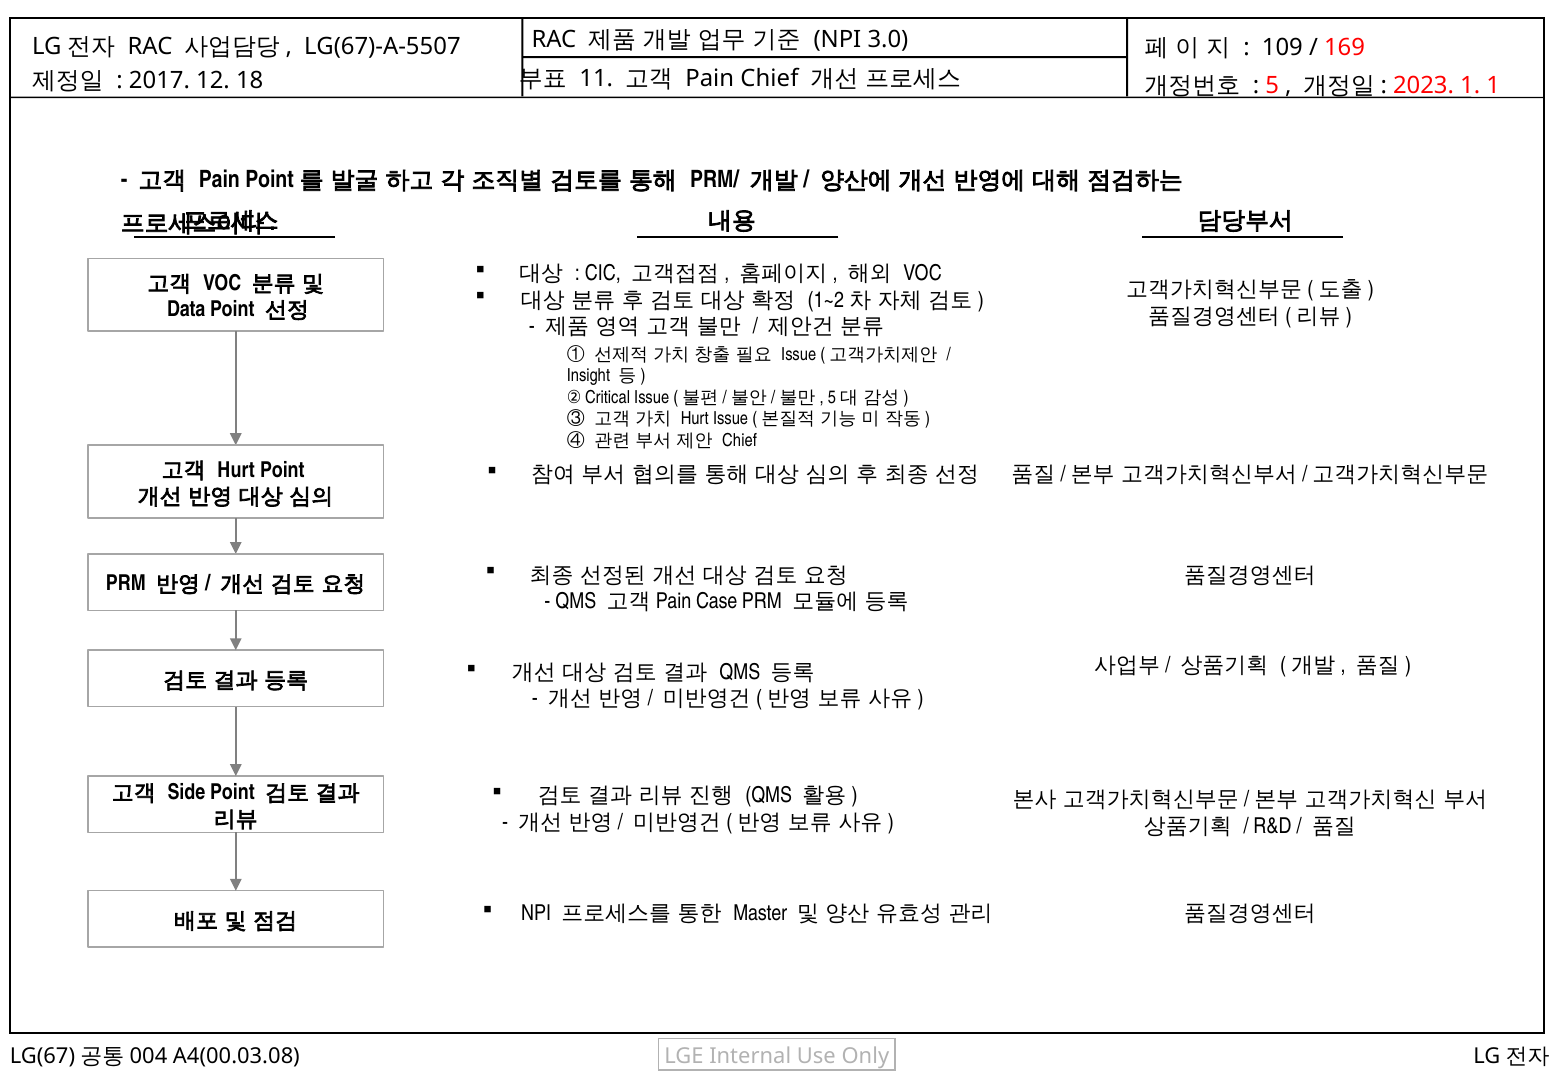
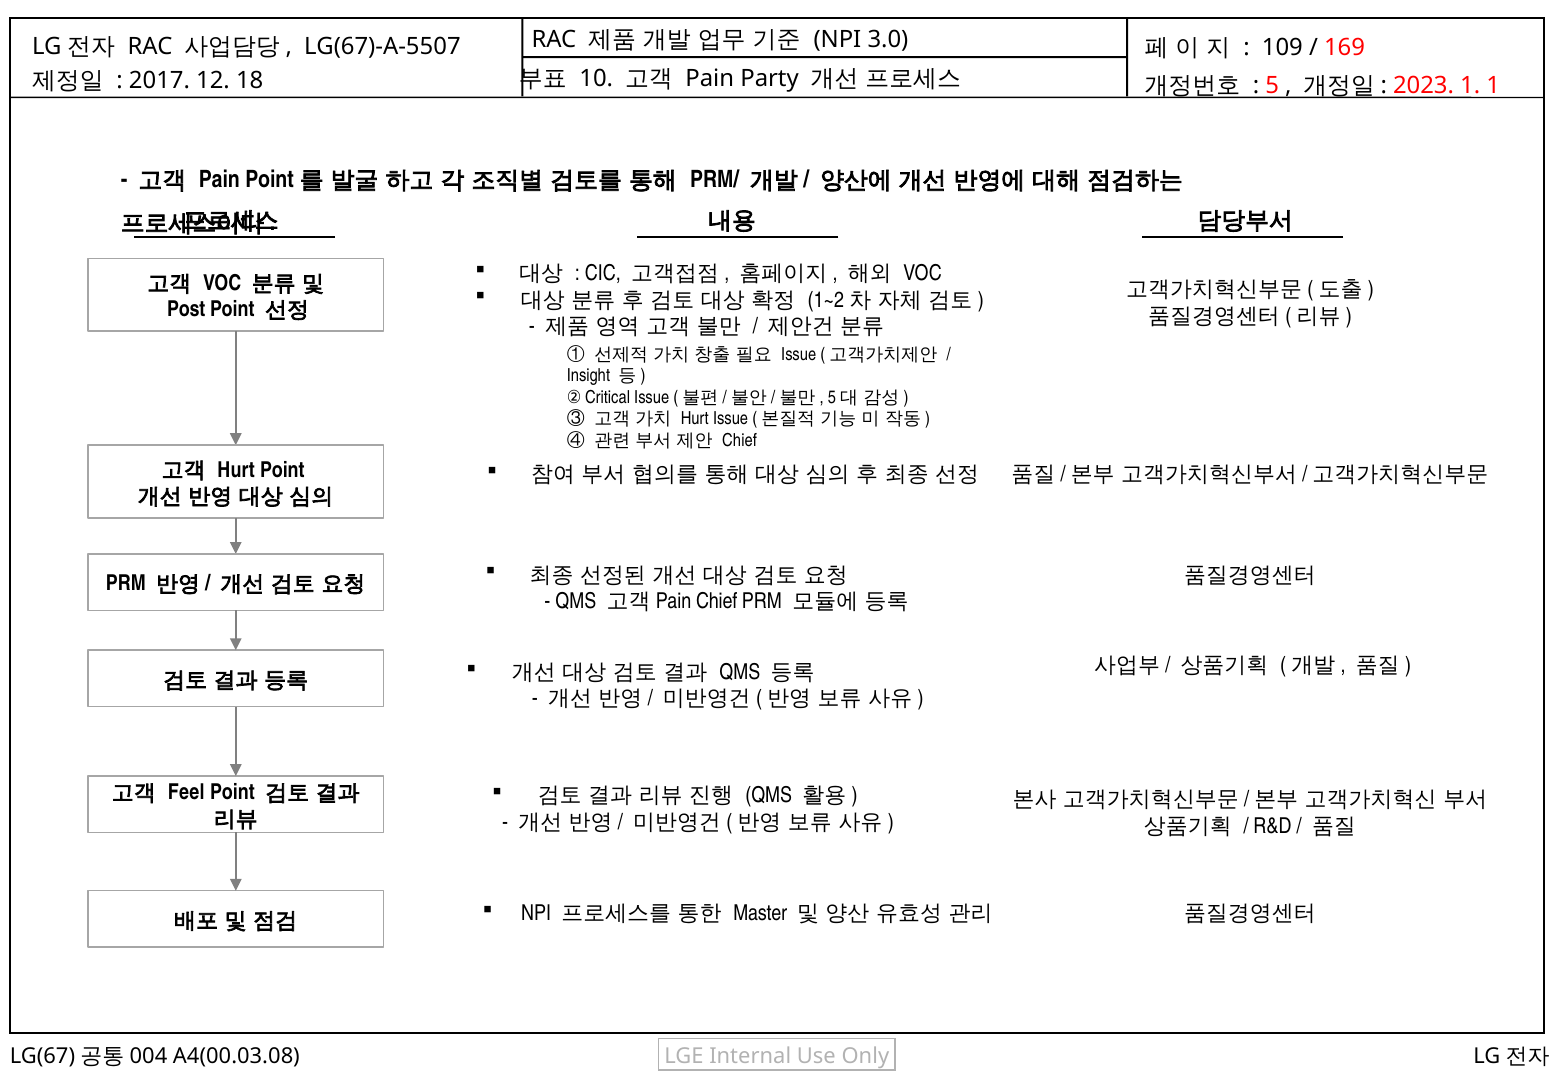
11: 11 -> 10
Pain Chief: Chief -> Party
Data: Data -> Post
Case at (717, 601): Case -> Chief
Side: Side -> Feel
